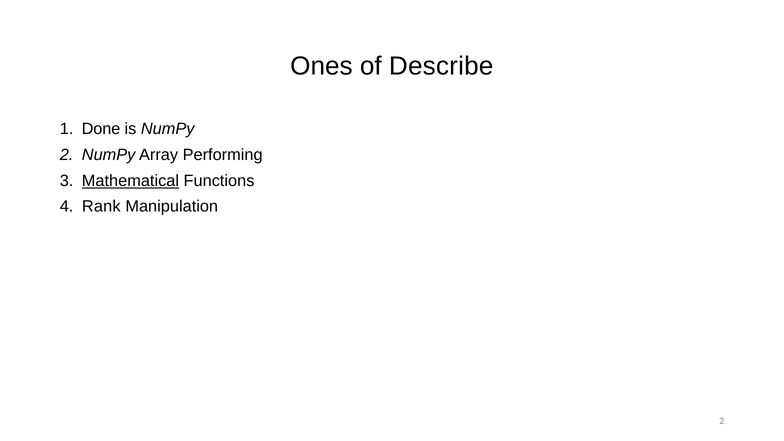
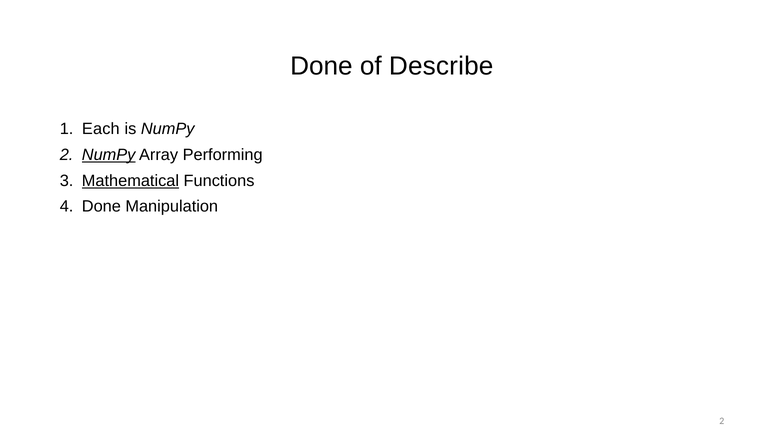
Ones at (321, 66): Ones -> Done
Done: Done -> Each
NumPy at (109, 155) underline: none -> present
Rank at (101, 207): Rank -> Done
